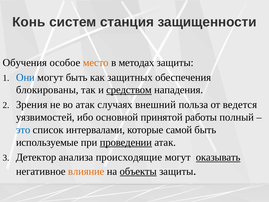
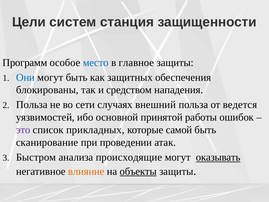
Конь: Конь -> Цели
Обучения: Обучения -> Программ
место colour: orange -> blue
методах: методах -> главное
средством underline: present -> none
Зрения at (32, 104): Зрения -> Польза
во атак: атак -> сети
полный: полный -> ошибок
это colour: blue -> purple
интервалами: интервалами -> прикладных
используемые: используемые -> сканирование
проведении underline: present -> none
Детектор: Детектор -> Быстром
